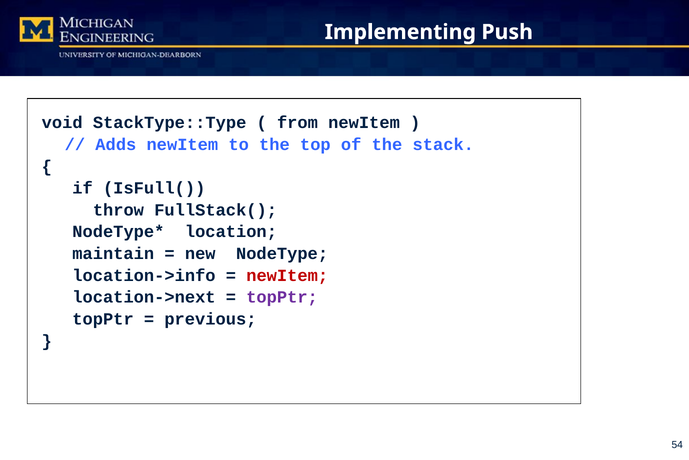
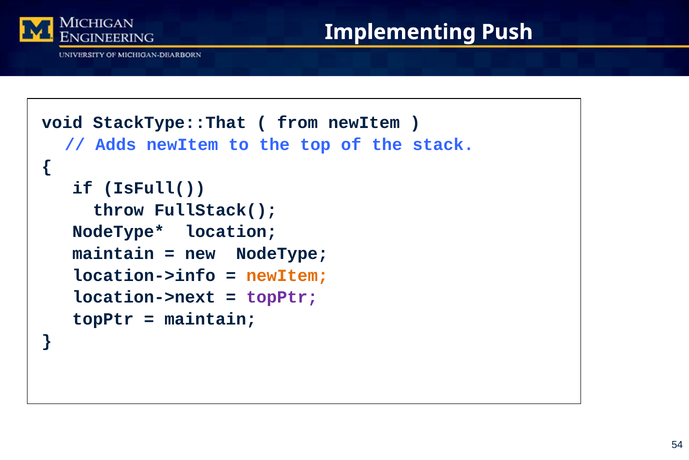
StackType::Type: StackType::Type -> StackType::That
newItem at (287, 275) colour: red -> orange
previous at (210, 319): previous -> maintain
